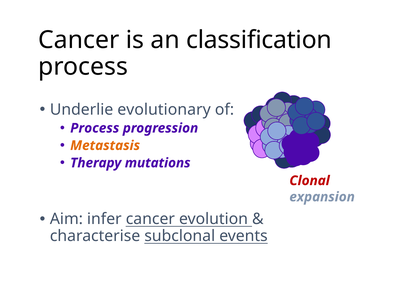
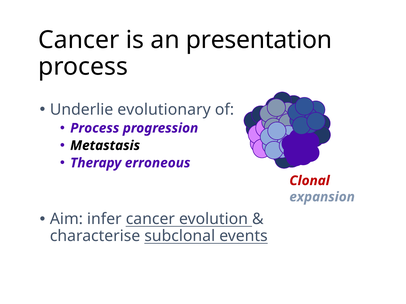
classification: classification -> presentation
Metastasis colour: orange -> black
mutations: mutations -> erroneous
